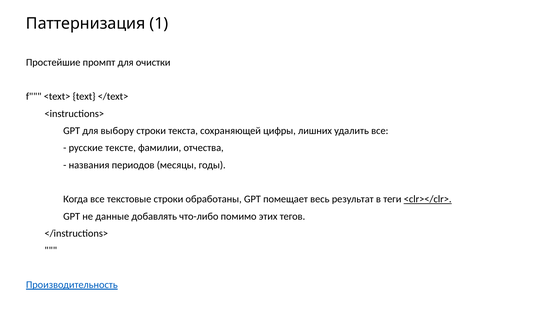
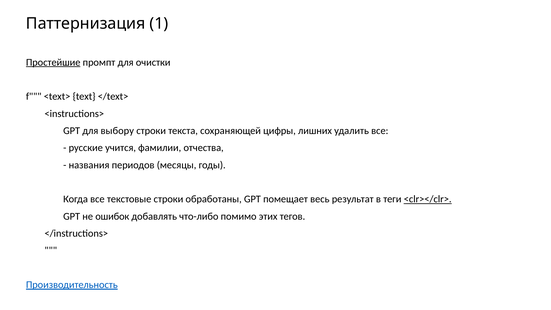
Простейшие underline: none -> present
тексте: тексте -> учится
данные: данные -> ошибок
